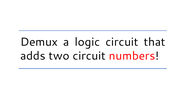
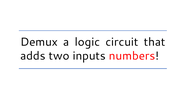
two circuit: circuit -> inputs
